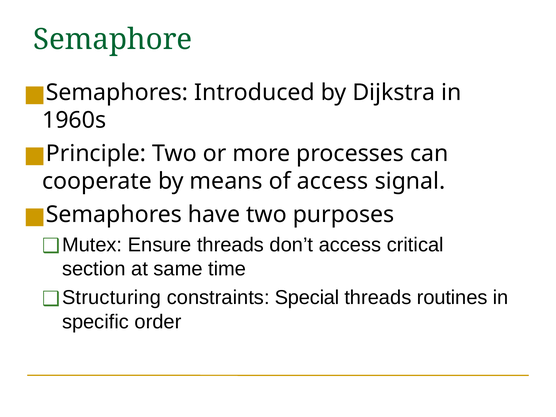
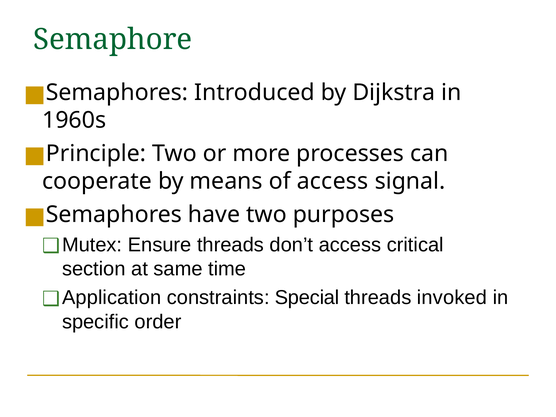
Structuring: Structuring -> Application
routines: routines -> invoked
